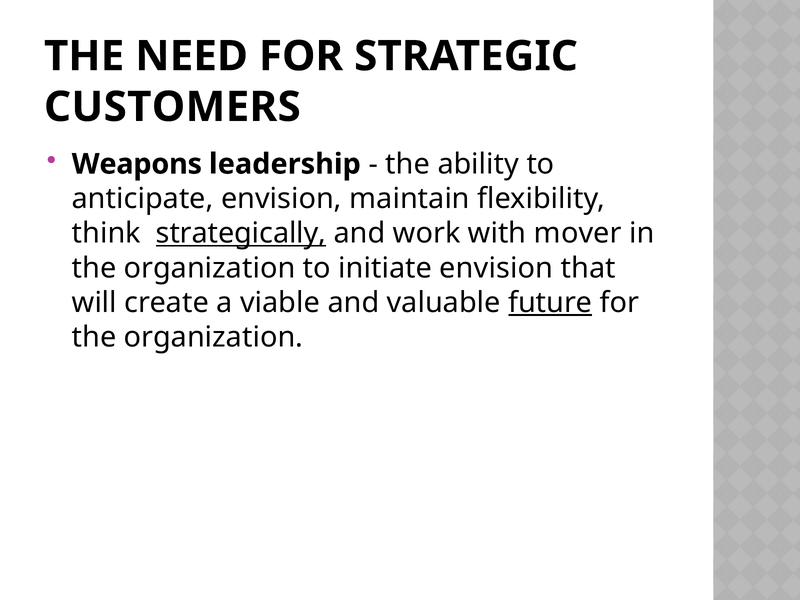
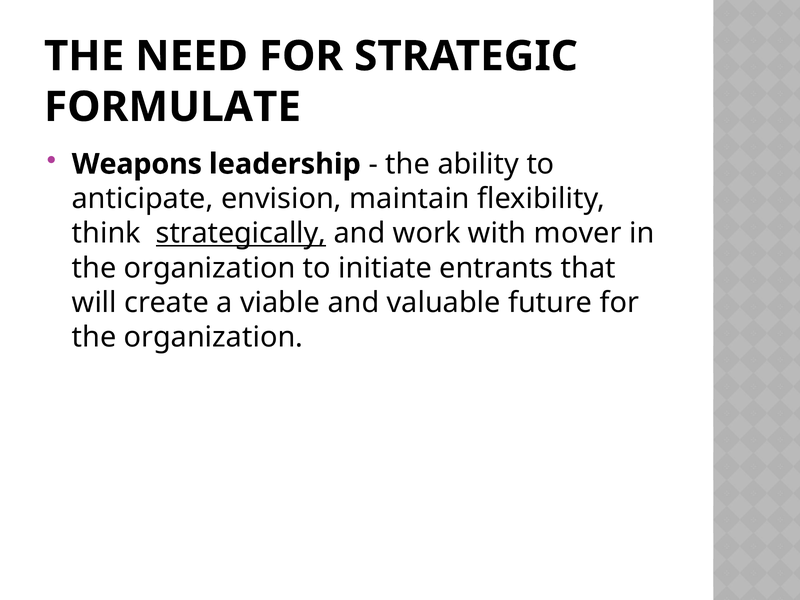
CUSTOMERS: CUSTOMERS -> FORMULATE
initiate envision: envision -> entrants
future underline: present -> none
